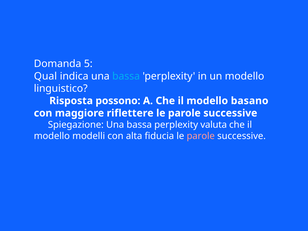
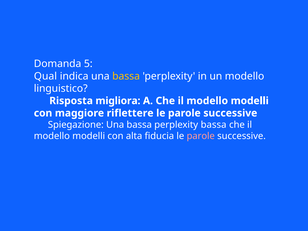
bassa at (126, 76) colour: light blue -> yellow
possono: possono -> migliora
basano at (250, 101): basano -> modelli
perplexity valuta: valuta -> bassa
